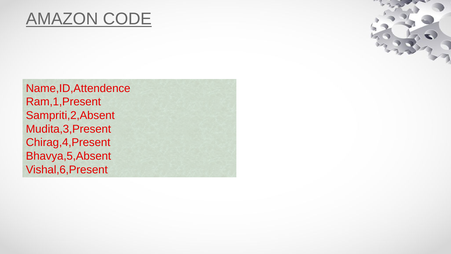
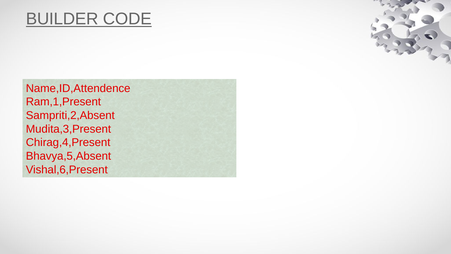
AMAZON: AMAZON -> BUILDER
